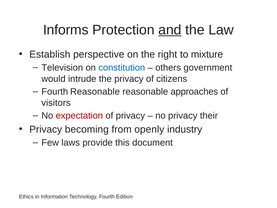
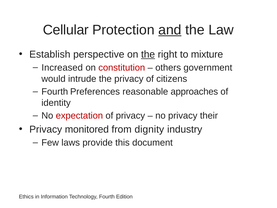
Informs: Informs -> Cellular
the at (148, 54) underline: none -> present
Television: Television -> Increased
constitution colour: blue -> red
Fourth Reasonable: Reasonable -> Preferences
visitors: visitors -> identity
becoming: becoming -> monitored
openly: openly -> dignity
